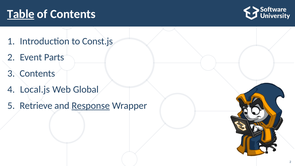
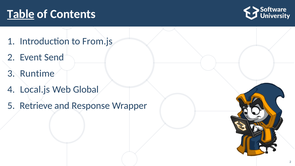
Const.js: Const.js -> From.js
Parts: Parts -> Send
Contents at (37, 73): Contents -> Runtime
Response underline: present -> none
